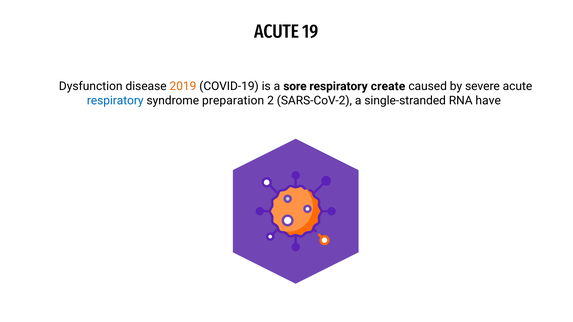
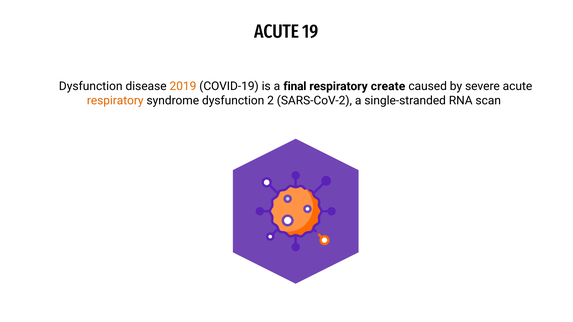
sore: sore -> final
respiratory at (115, 101) colour: blue -> orange
syndrome preparation: preparation -> dysfunction
have: have -> scan
